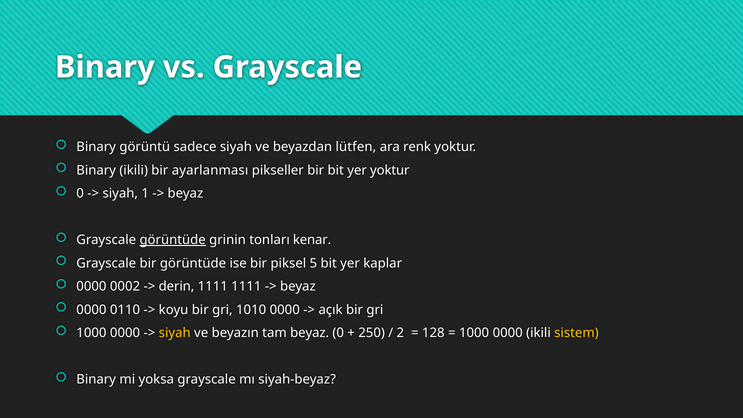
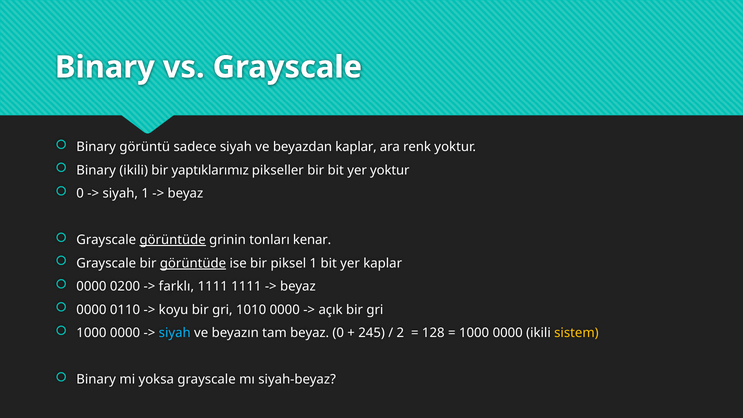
beyazdan lütfen: lütfen -> kaplar
ayarlanması: ayarlanması -> yaptıklarımız
görüntüde at (193, 263) underline: none -> present
piksel 5: 5 -> 1
0002: 0002 -> 0200
derin: derin -> farklı
siyah at (175, 333) colour: yellow -> light blue
250: 250 -> 245
